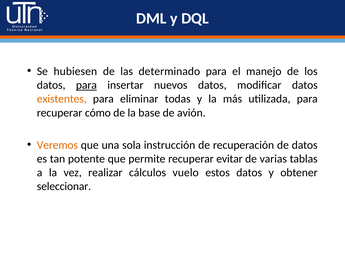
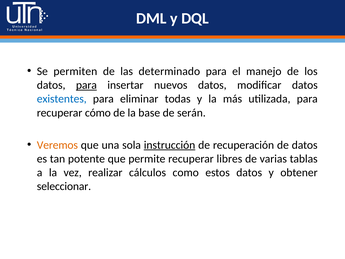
hubiesen: hubiesen -> permiten
existentes colour: orange -> blue
avión: avión -> serán
instrucción underline: none -> present
evitar: evitar -> libres
vuelo: vuelo -> como
